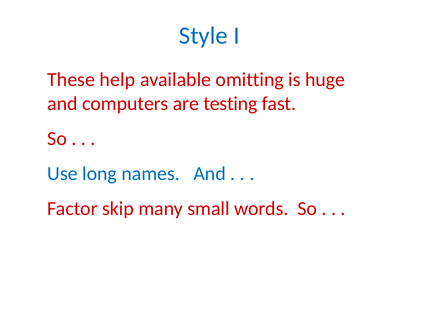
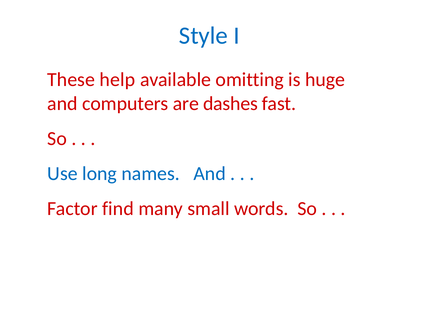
testing: testing -> dashes
skip: skip -> find
